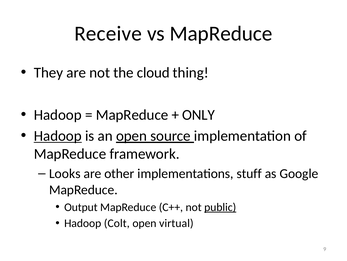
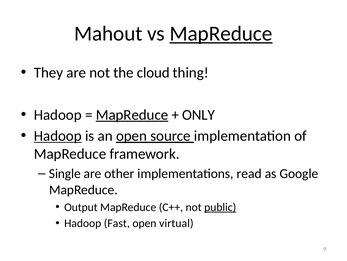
Receive: Receive -> Mahout
MapReduce at (221, 34) underline: none -> present
MapReduce at (132, 115) underline: none -> present
Looks: Looks -> Single
stuff: stuff -> read
Colt: Colt -> Fast
